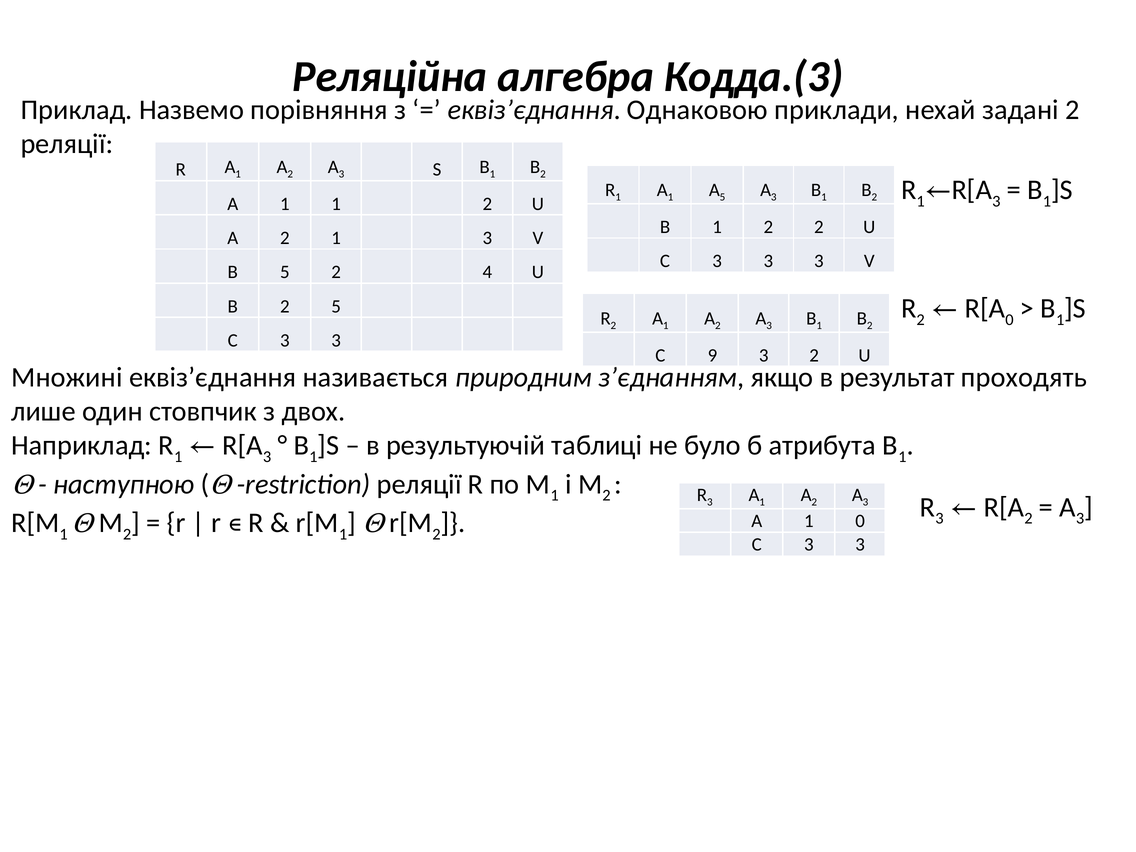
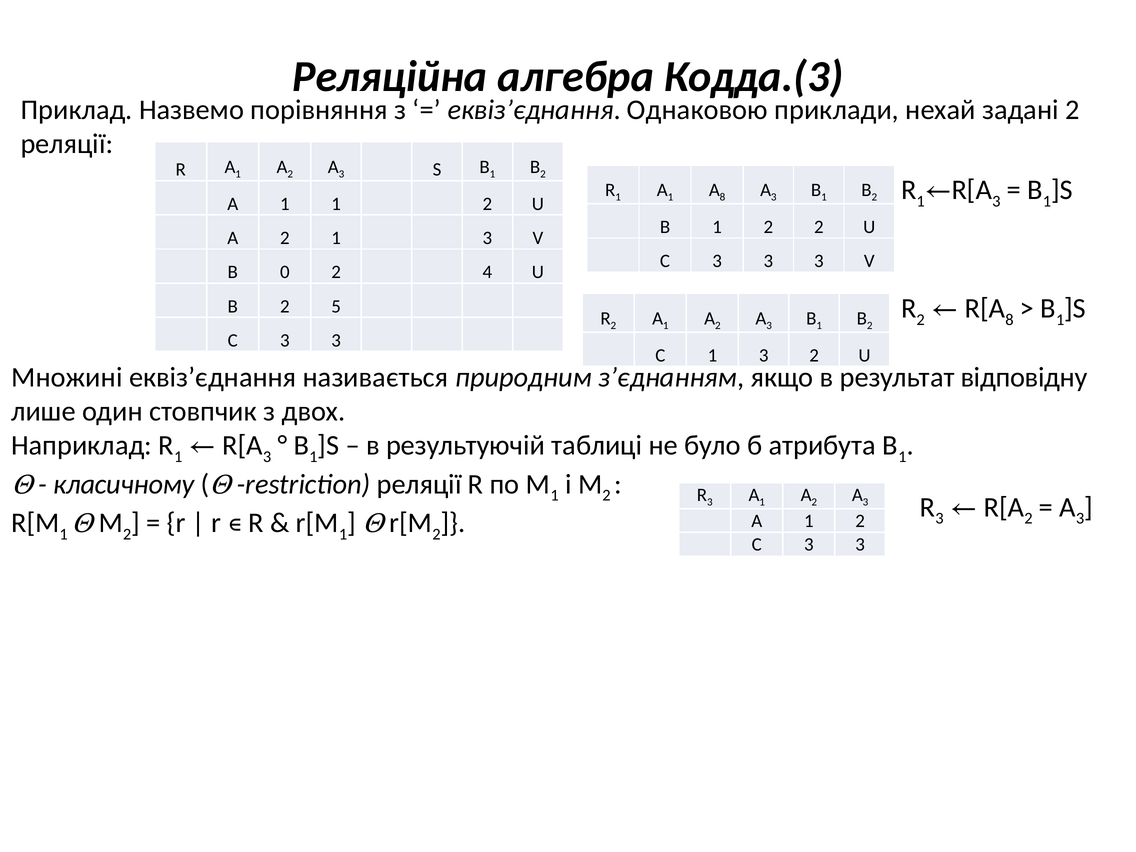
A 5: 5 -> 8
B 5: 5 -> 0
0 at (1010, 320): 0 -> 8
C 9: 9 -> 1
проходять: проходять -> відповідну
наступною: наступною -> класичному
A 1 0: 0 -> 2
